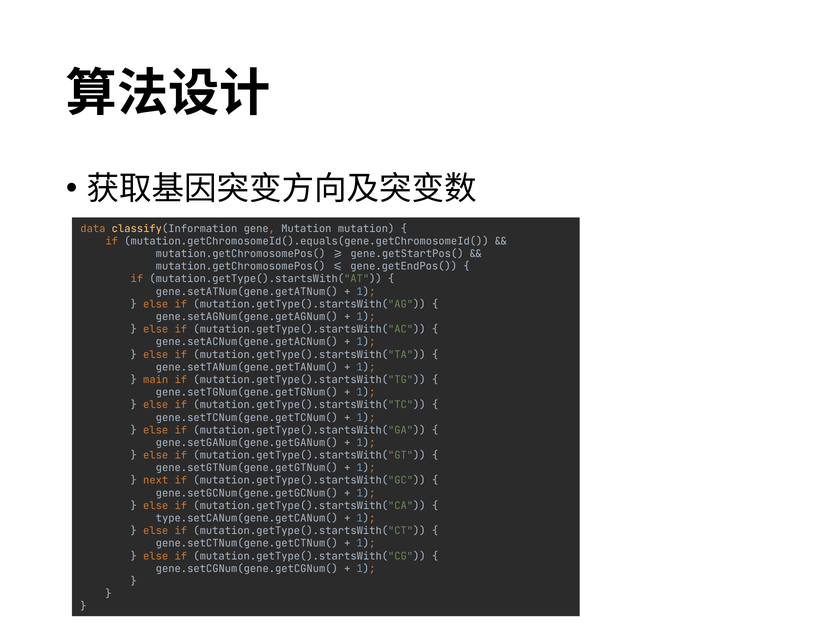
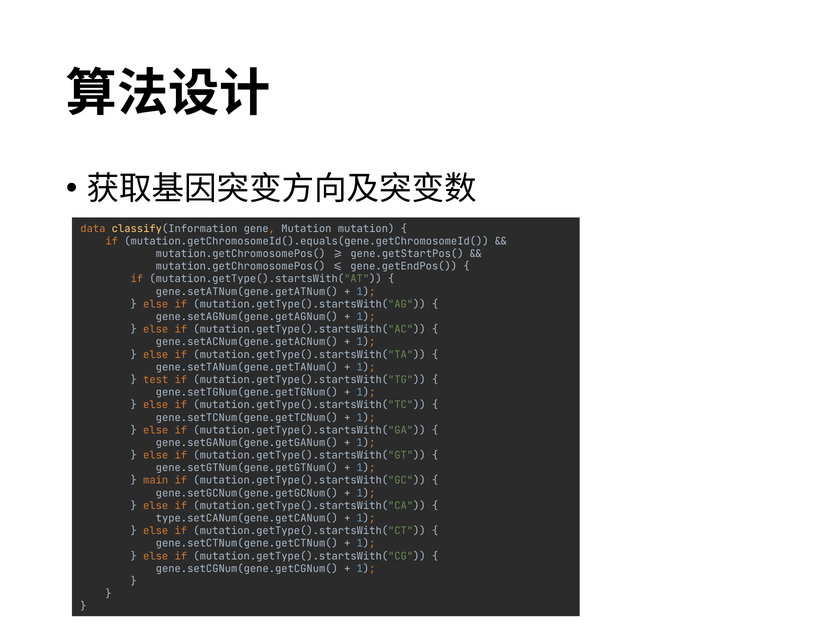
main: main -> test
next: next -> main
